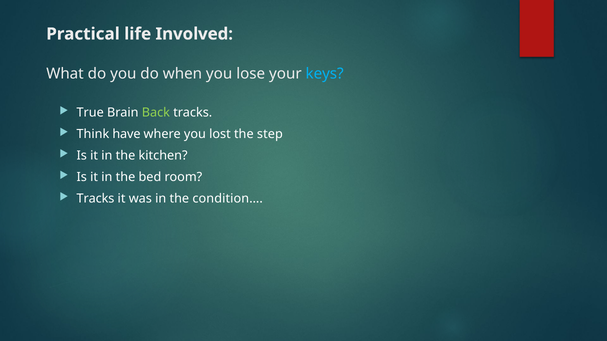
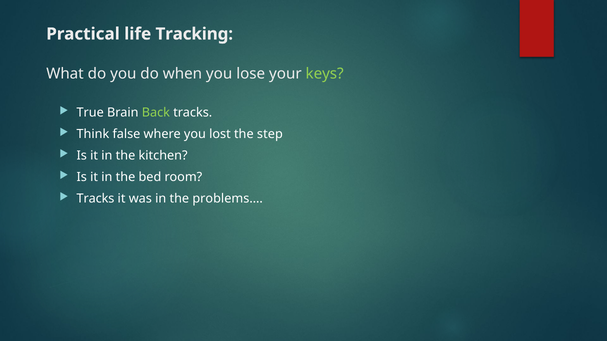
Involved: Involved -> Tracking
keys colour: light blue -> light green
have: have -> false
condition…: condition… -> problems…
